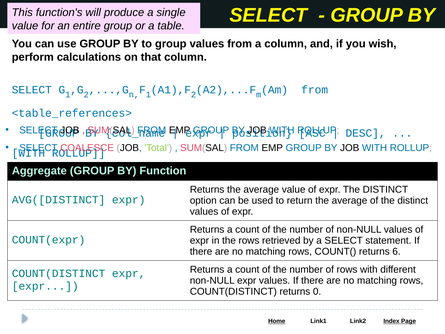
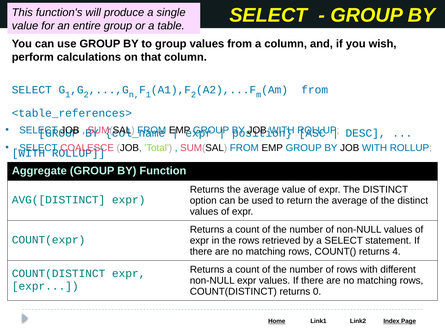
6: 6 -> 4
